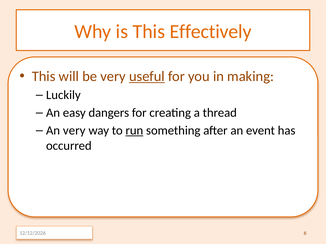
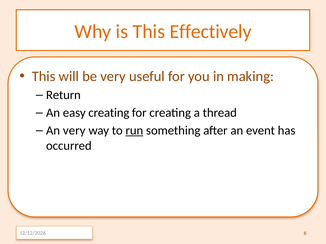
useful underline: present -> none
Luckily: Luckily -> Return
easy dangers: dangers -> creating
